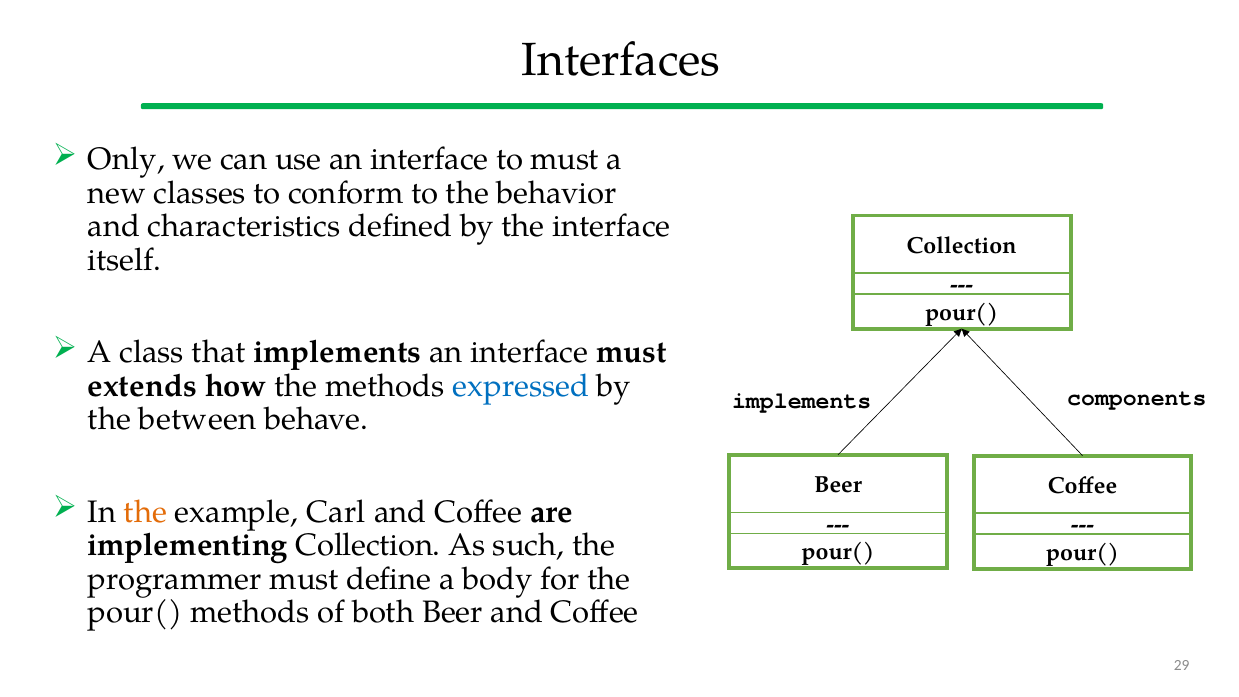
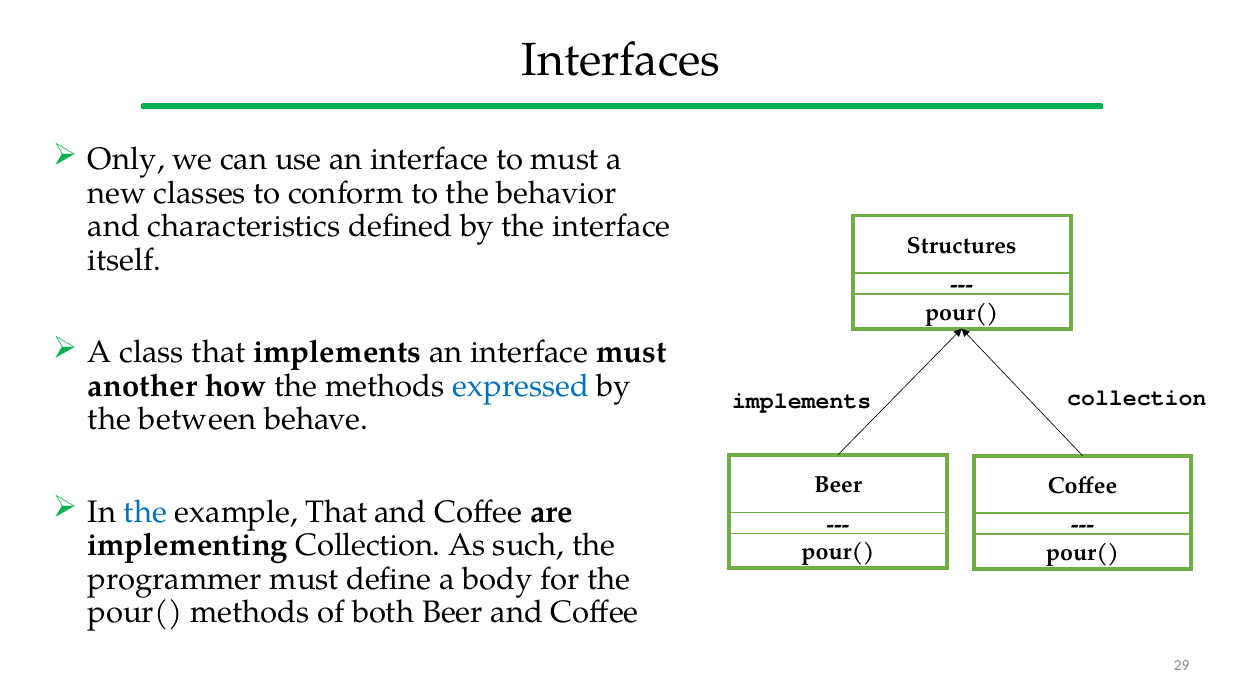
Collection at (962, 246): Collection -> Structures
extends: extends -> another
implements components: components -> collection
the at (145, 512) colour: orange -> blue
example Carl: Carl -> That
